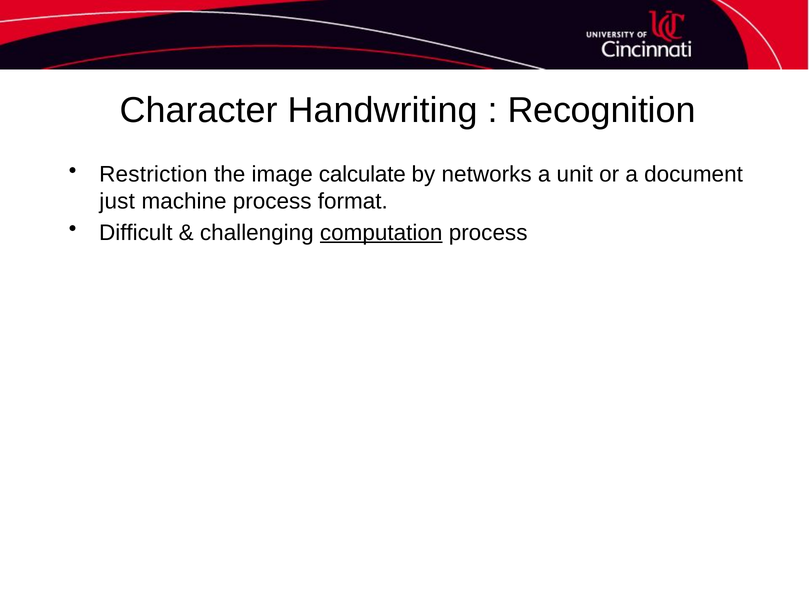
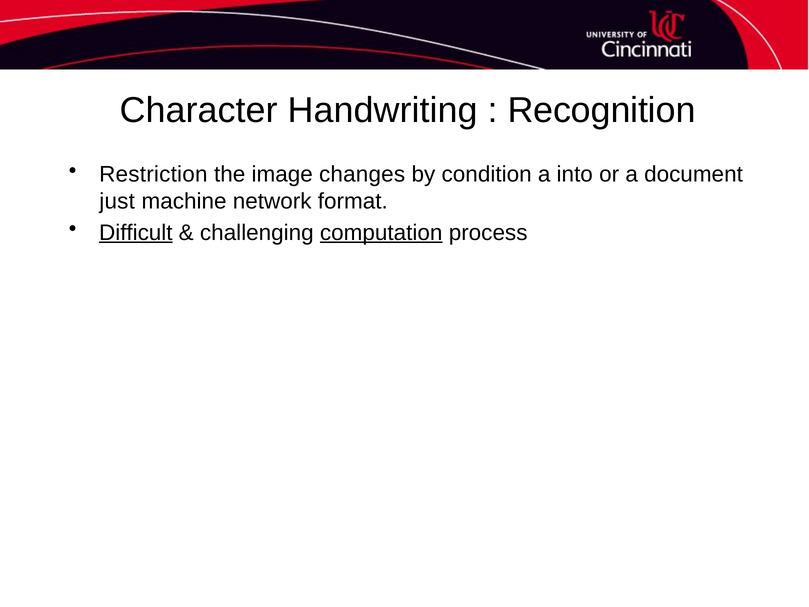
calculate: calculate -> changes
networks: networks -> condition
unit: unit -> into
machine process: process -> network
Difficult underline: none -> present
